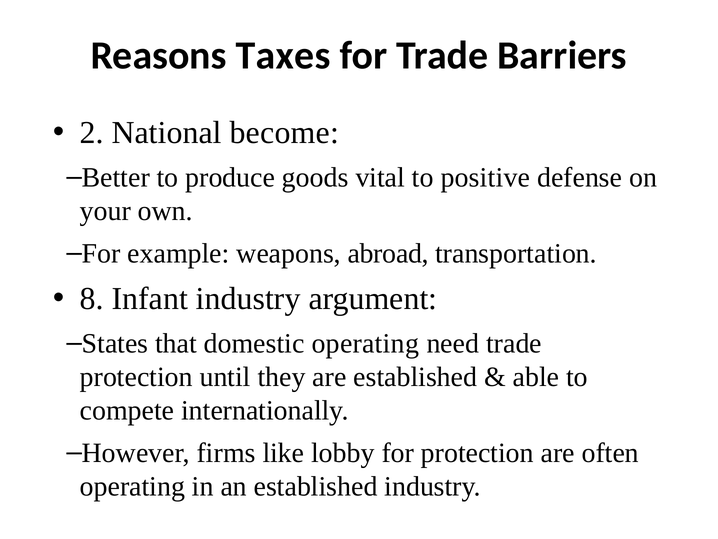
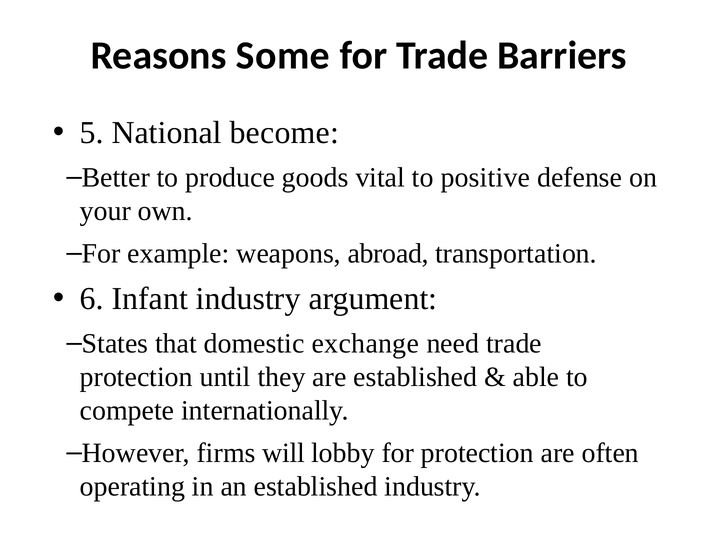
Taxes: Taxes -> Some
2: 2 -> 5
8: 8 -> 6
domestic operating: operating -> exchange
like: like -> will
